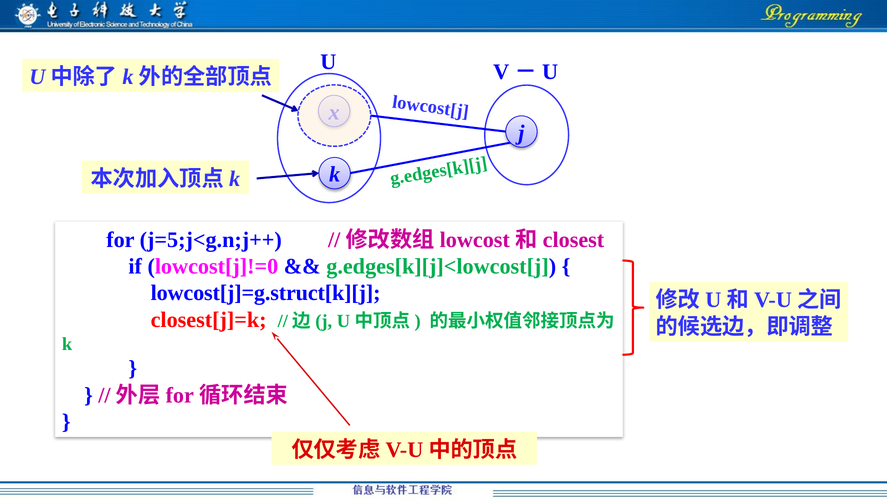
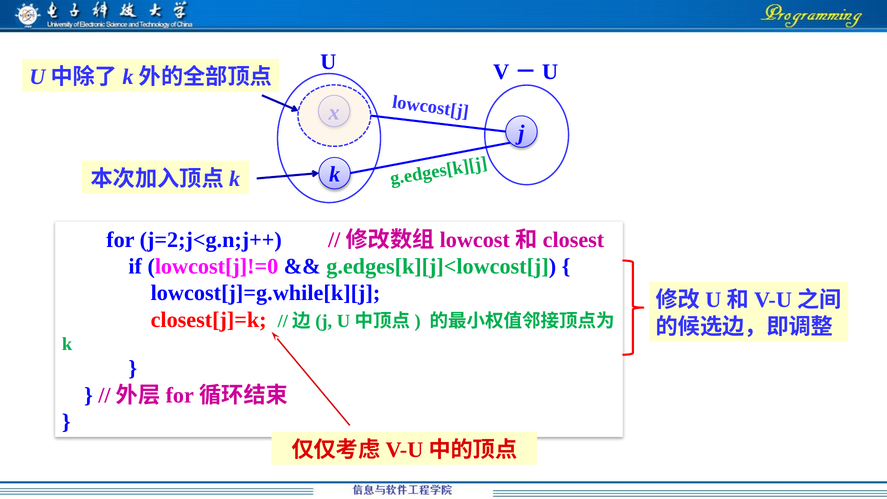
j=5;j<g.n;j++: j=5;j<g.n;j++ -> j=2;j<g.n;j++
lowcost[j]=g.struct[k][j: lowcost[j]=g.struct[k][j -> lowcost[j]=g.while[k][j
